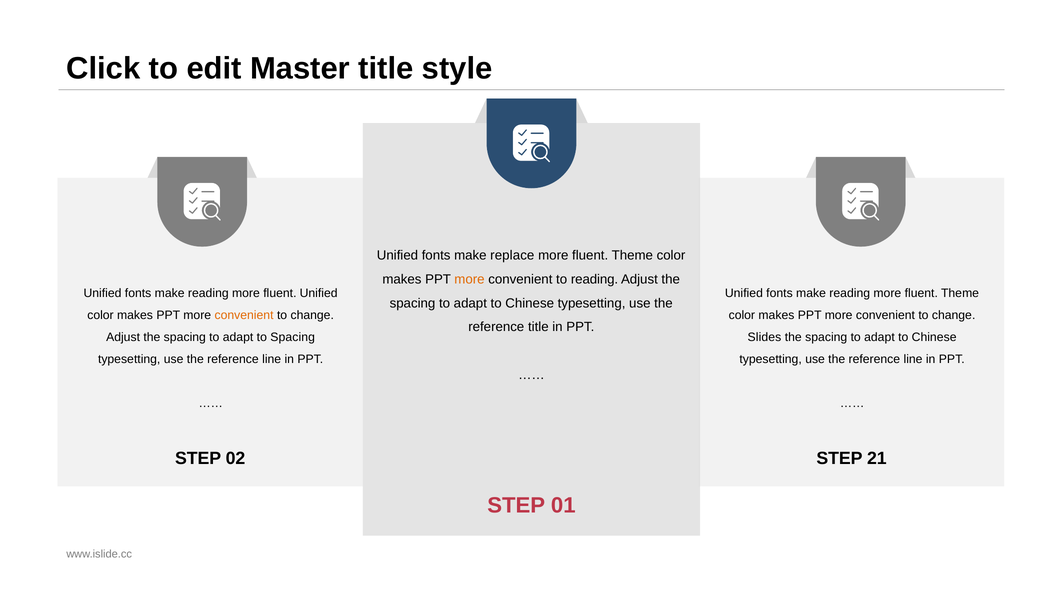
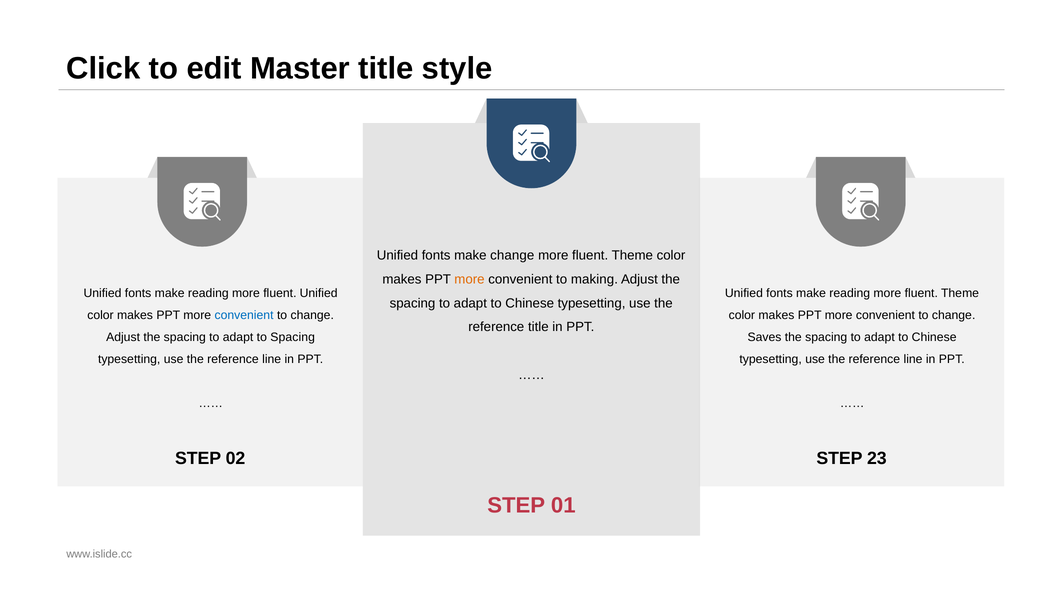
make replace: replace -> change
to reading: reading -> making
convenient at (244, 315) colour: orange -> blue
Slides: Slides -> Saves
21: 21 -> 23
